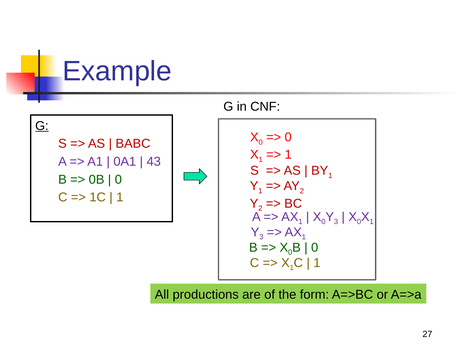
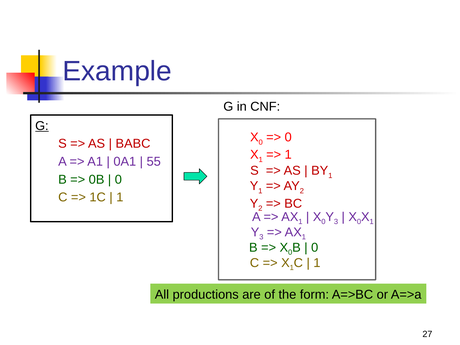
43: 43 -> 55
